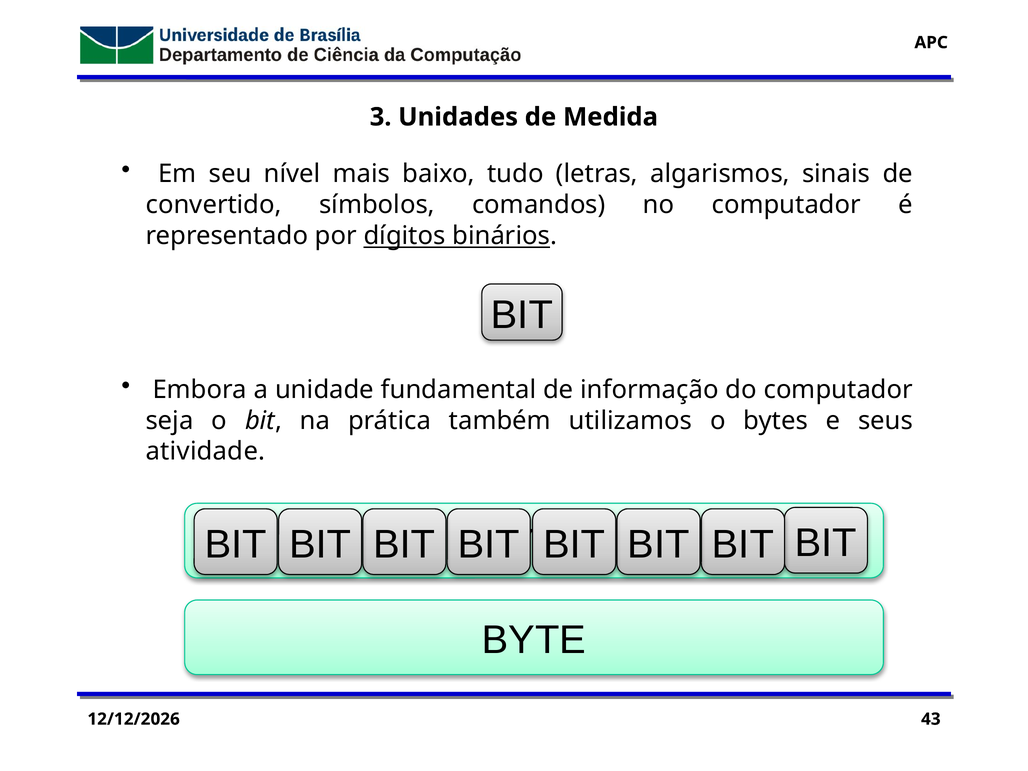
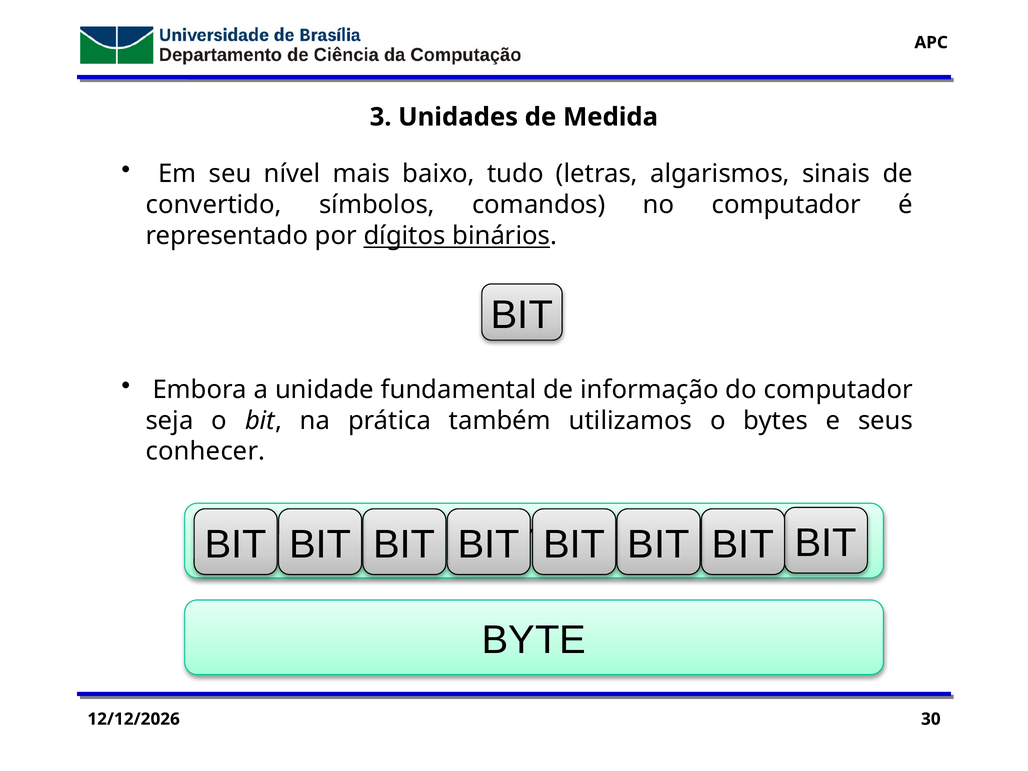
atividade: atividade -> conhecer
43: 43 -> 30
